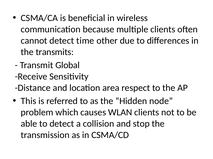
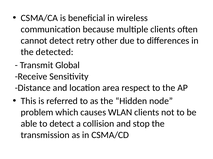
time: time -> retry
transmits: transmits -> detected
